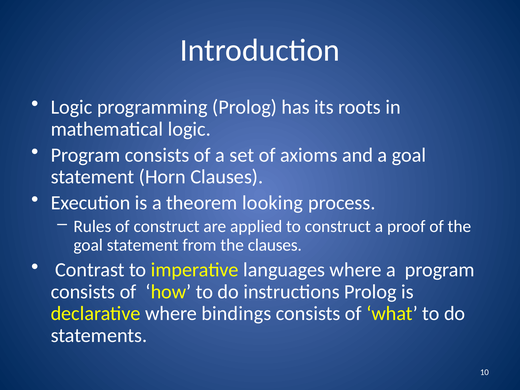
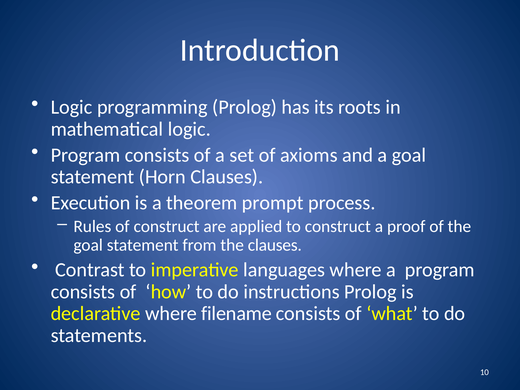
looking: looking -> prompt
bindings: bindings -> filename
